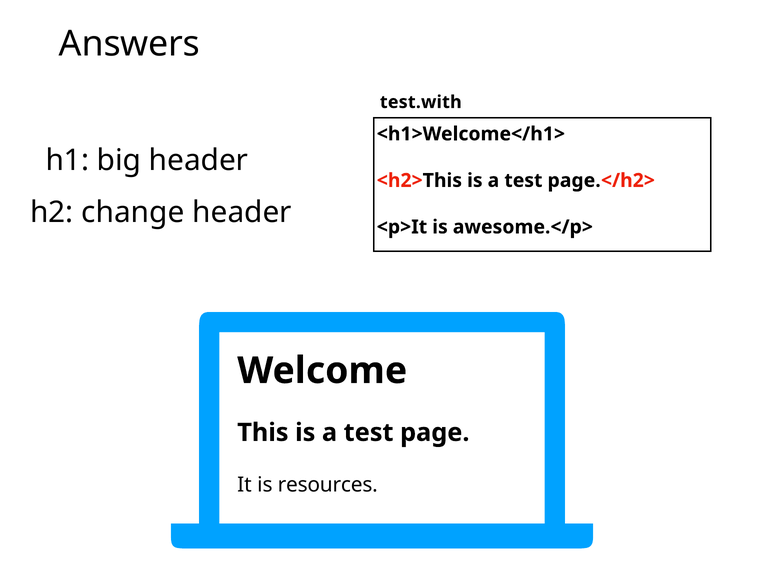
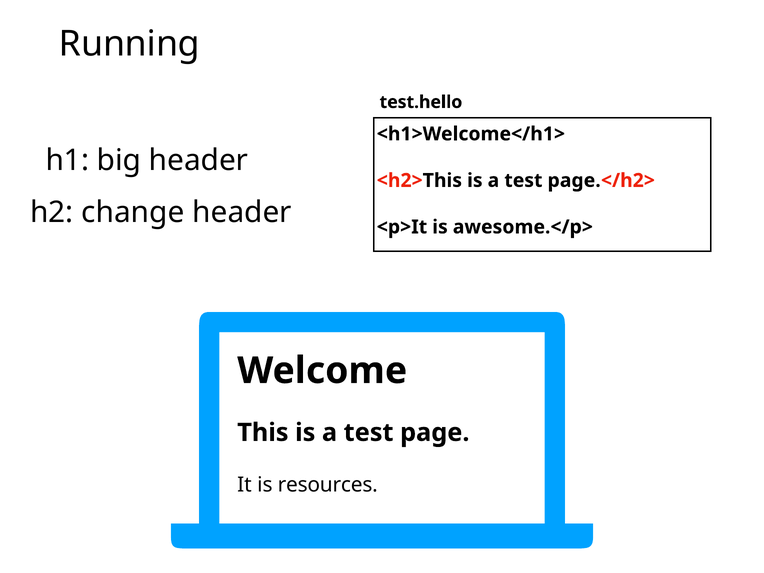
Answers: Answers -> Running
test.with: test.with -> test.hello
